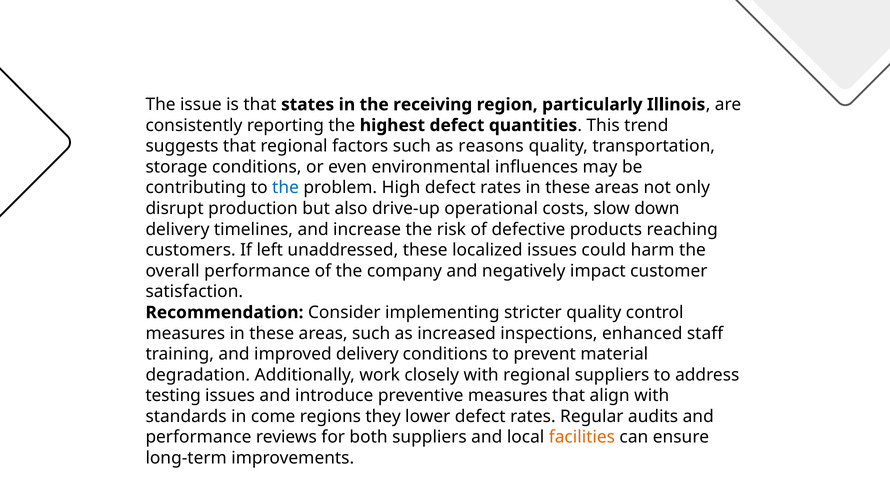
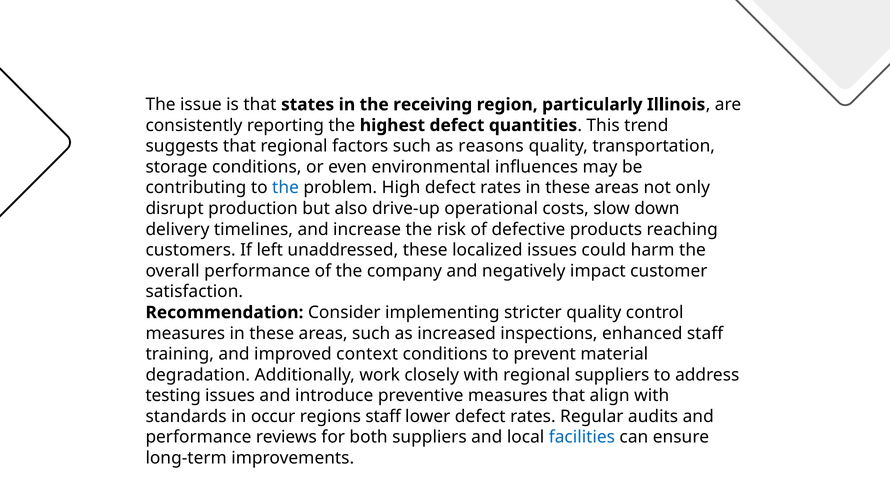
improved delivery: delivery -> context
come: come -> occur
regions they: they -> staff
facilities colour: orange -> blue
